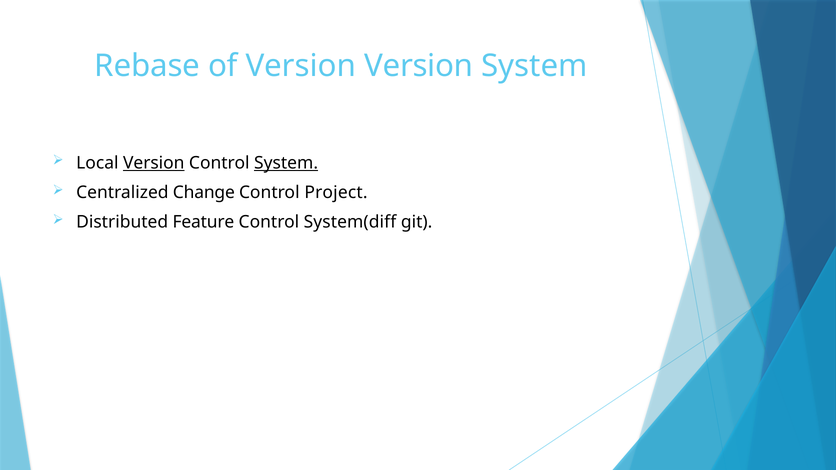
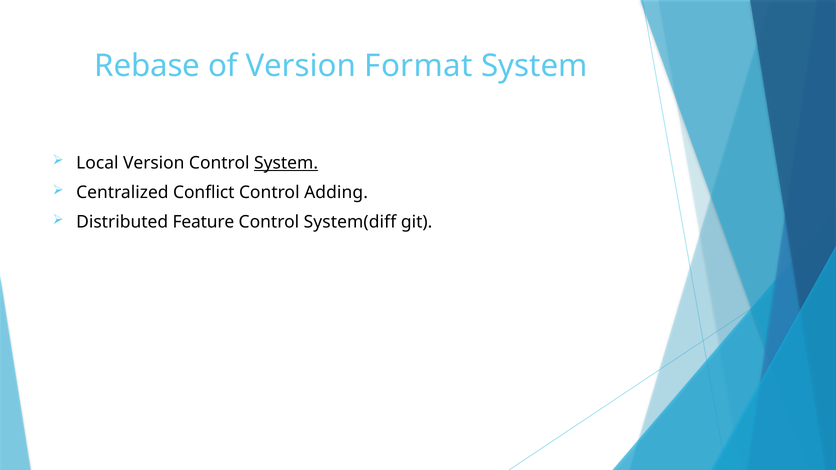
Version Version: Version -> Format
Version at (154, 163) underline: present -> none
Change: Change -> Conflict
Project: Project -> Adding
